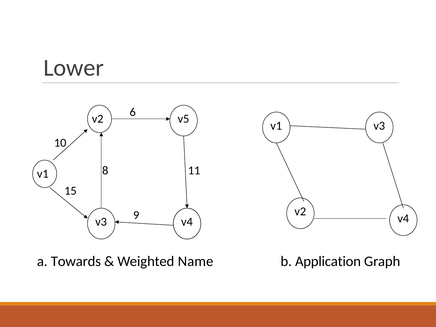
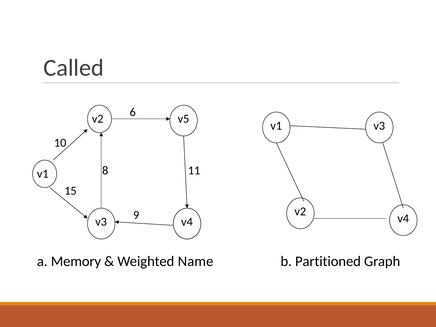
Lower: Lower -> Called
Towards: Towards -> Memory
Application: Application -> Partitioned
